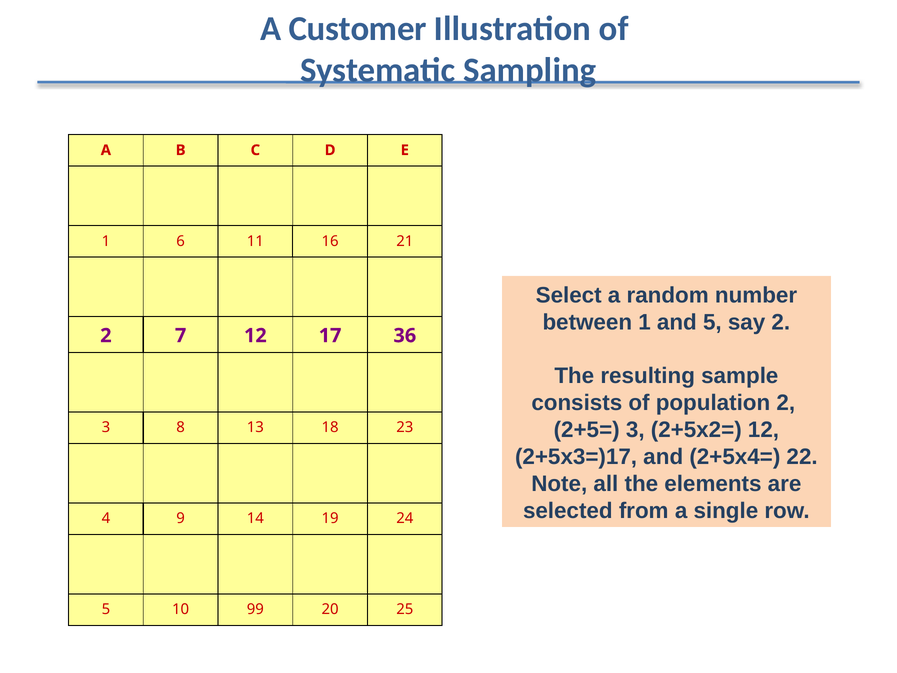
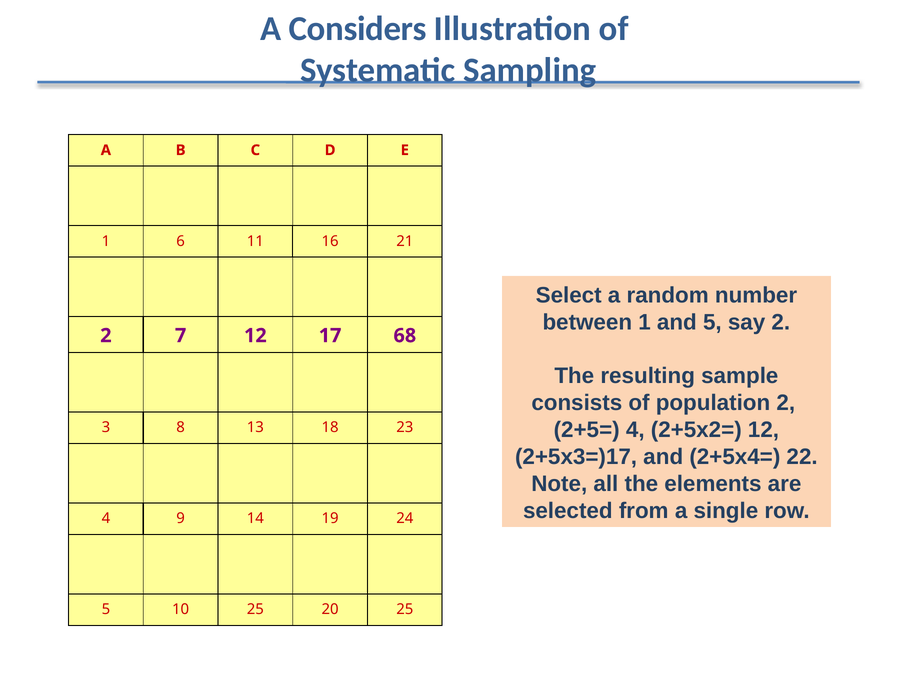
Customer: Customer -> Considers
36: 36 -> 68
2+5= 3: 3 -> 4
10 99: 99 -> 25
